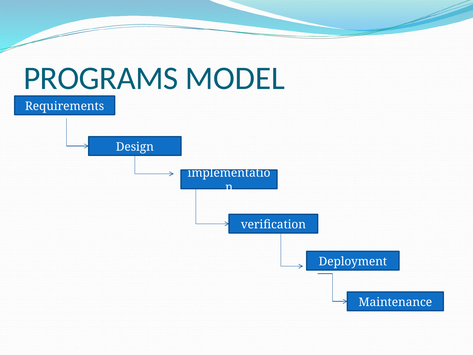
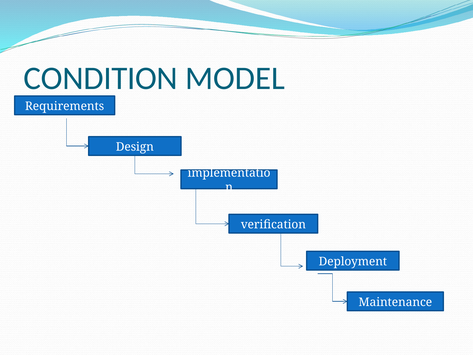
PROGRAMS: PROGRAMS -> CONDITION
